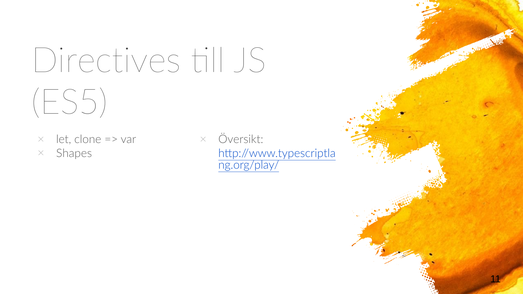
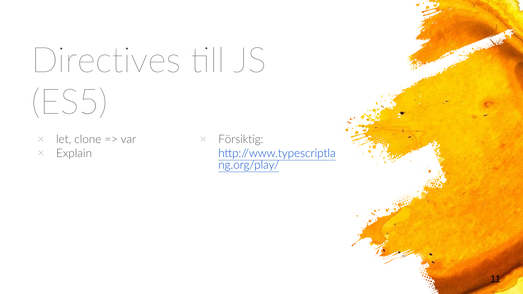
Översikt: Översikt -> Försiktig
Shapes: Shapes -> Explain
